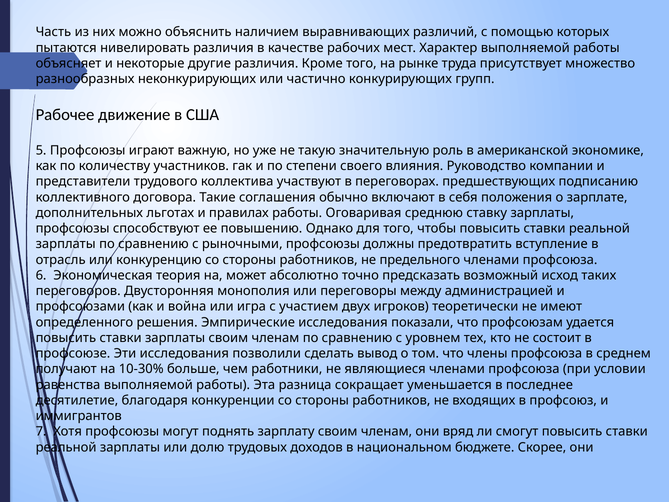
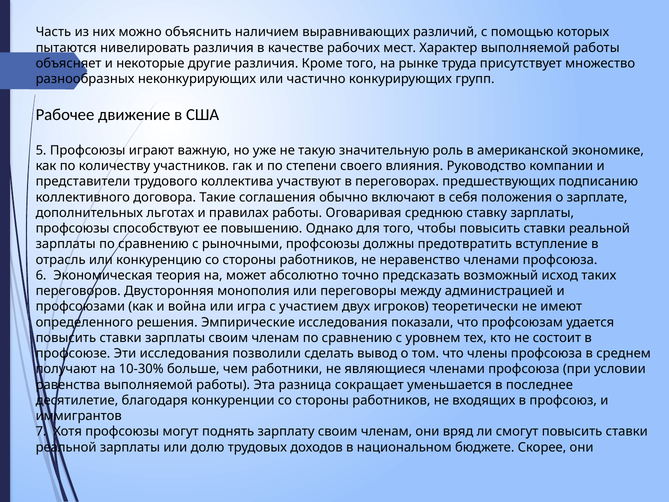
предельного: предельного -> неравенство
